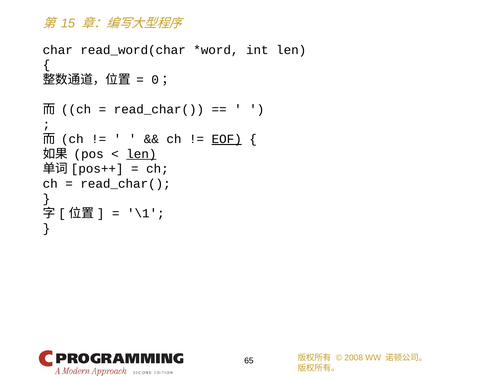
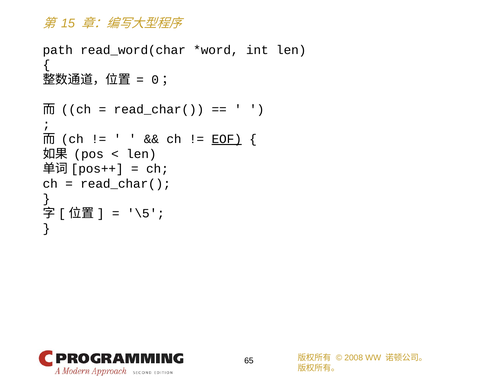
char: char -> path
len at (141, 154) underline: present -> none
\1: \1 -> \5
